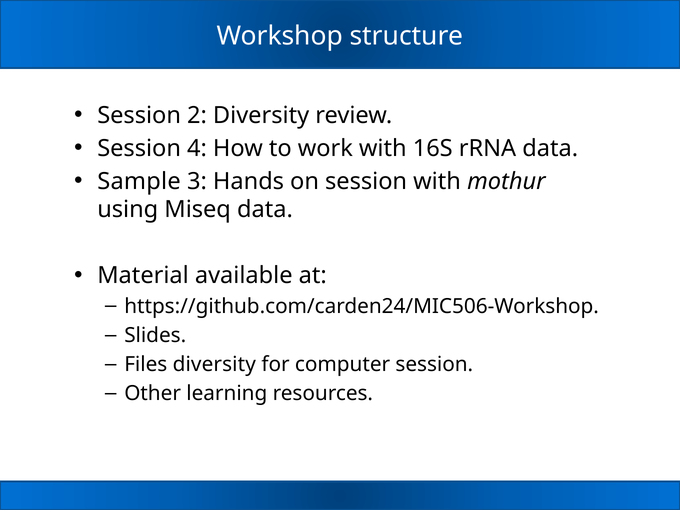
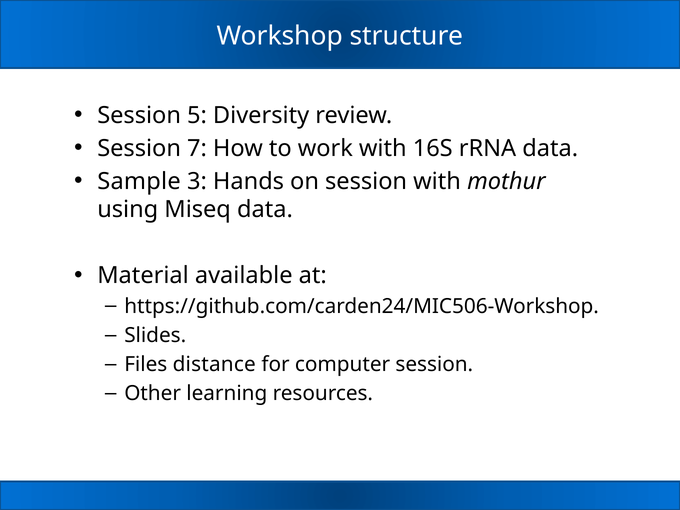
2: 2 -> 5
4: 4 -> 7
Files diversity: diversity -> distance
